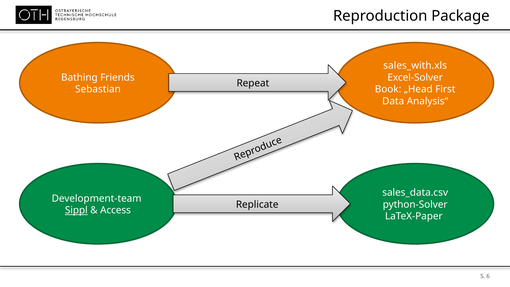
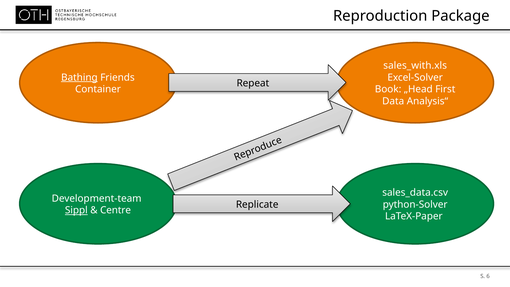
Bathing underline: none -> present
Sebastian: Sebastian -> Container
Access: Access -> Centre
